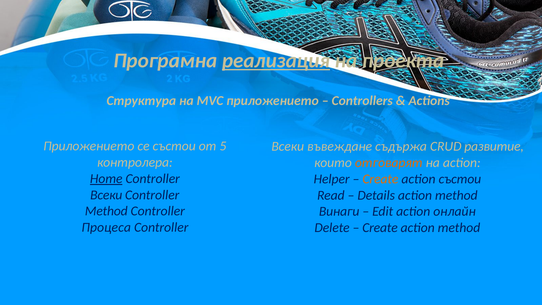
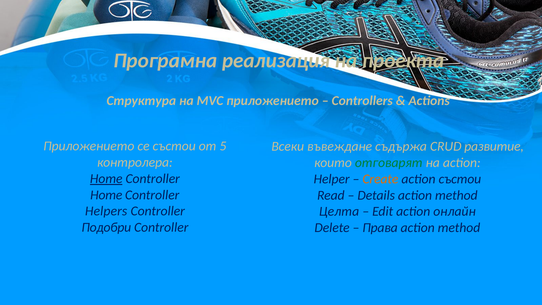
реализация underline: present -> none
отговарят colour: orange -> green
Всеки at (106, 195): Всеки -> Home
Method at (106, 211): Method -> Helpers
Винаги: Винаги -> Целта
Процеса: Процеса -> Подобри
Create at (380, 228): Create -> Права
